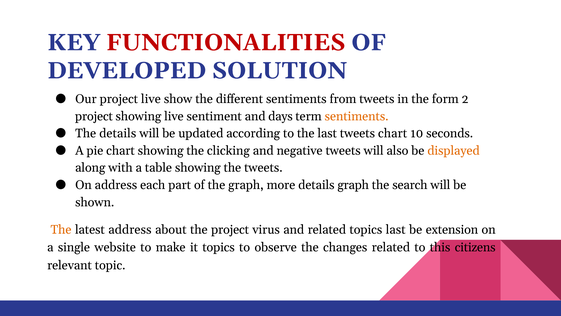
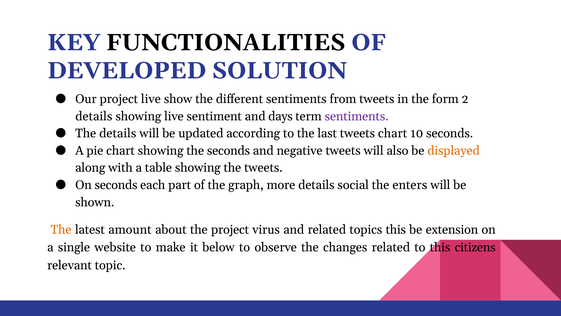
FUNCTIONALITIES colour: red -> black
project at (94, 116): project -> details
sentiments at (357, 116) colour: orange -> purple
the clicking: clicking -> seconds
On address: address -> seconds
details graph: graph -> social
search: search -> enters
latest address: address -> amount
topics last: last -> this
it topics: topics -> below
